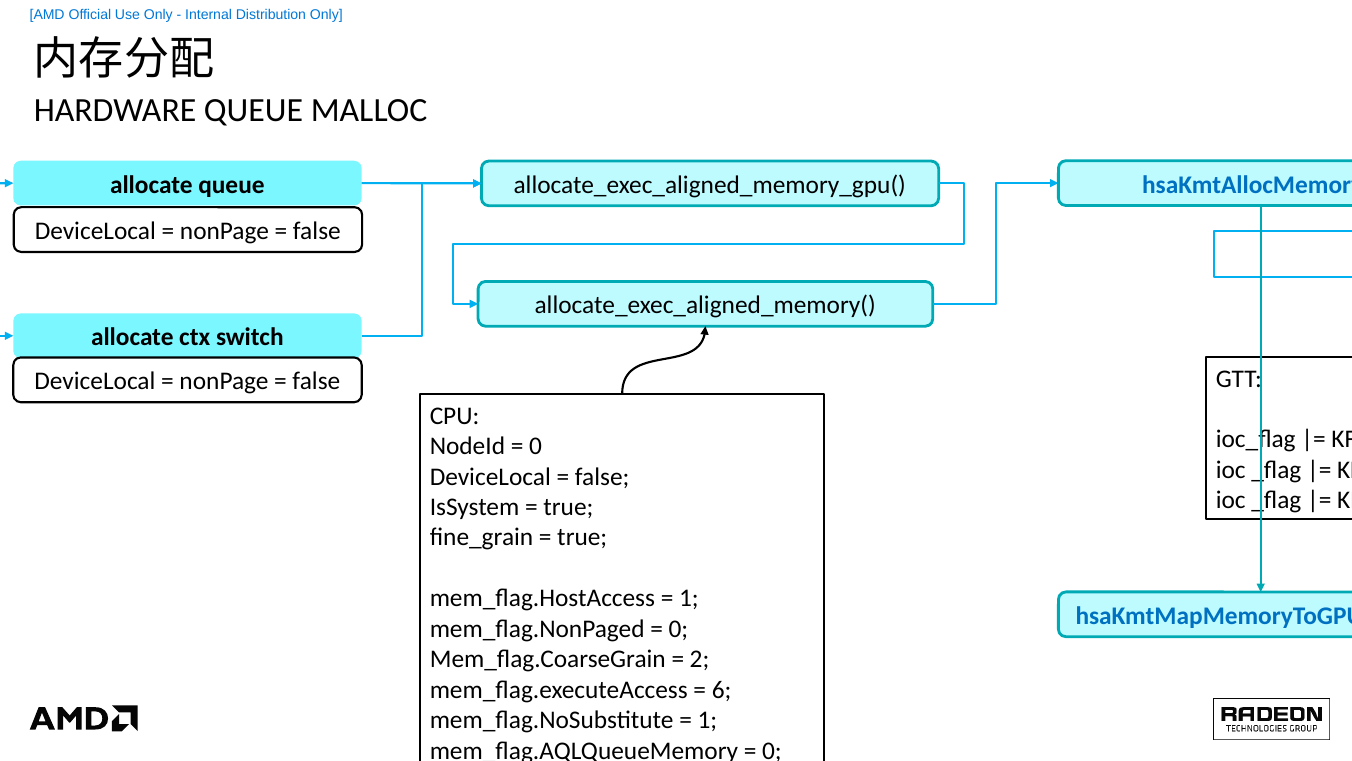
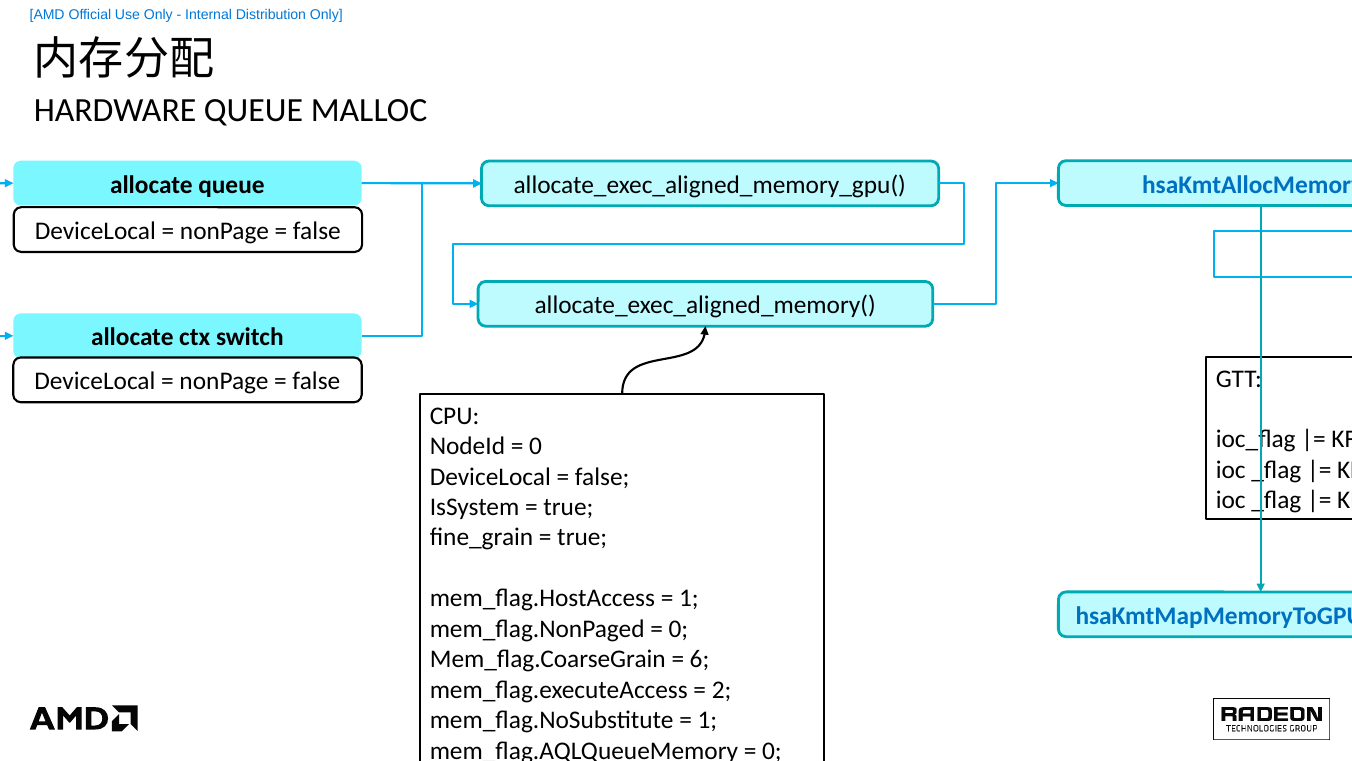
2: 2 -> 6
6: 6 -> 2
